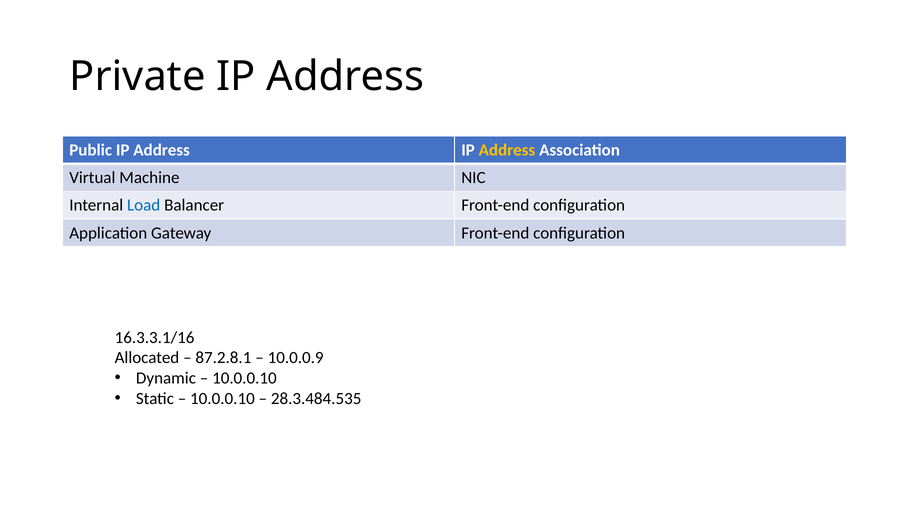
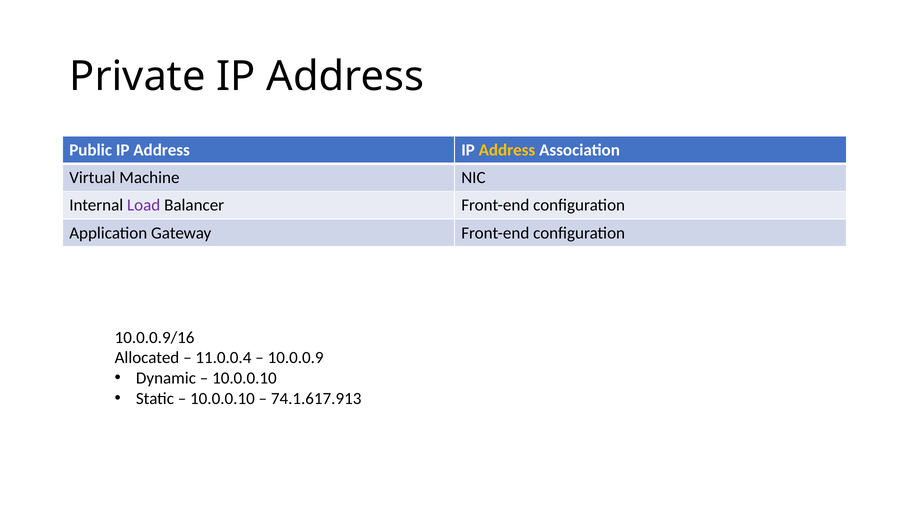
Load colour: blue -> purple
16.3.3.1/16: 16.3.3.1/16 -> 10.0.0.9/16
87.2.8.1: 87.2.8.1 -> 11.0.0.4
28.3.484.535: 28.3.484.535 -> 74.1.617.913
